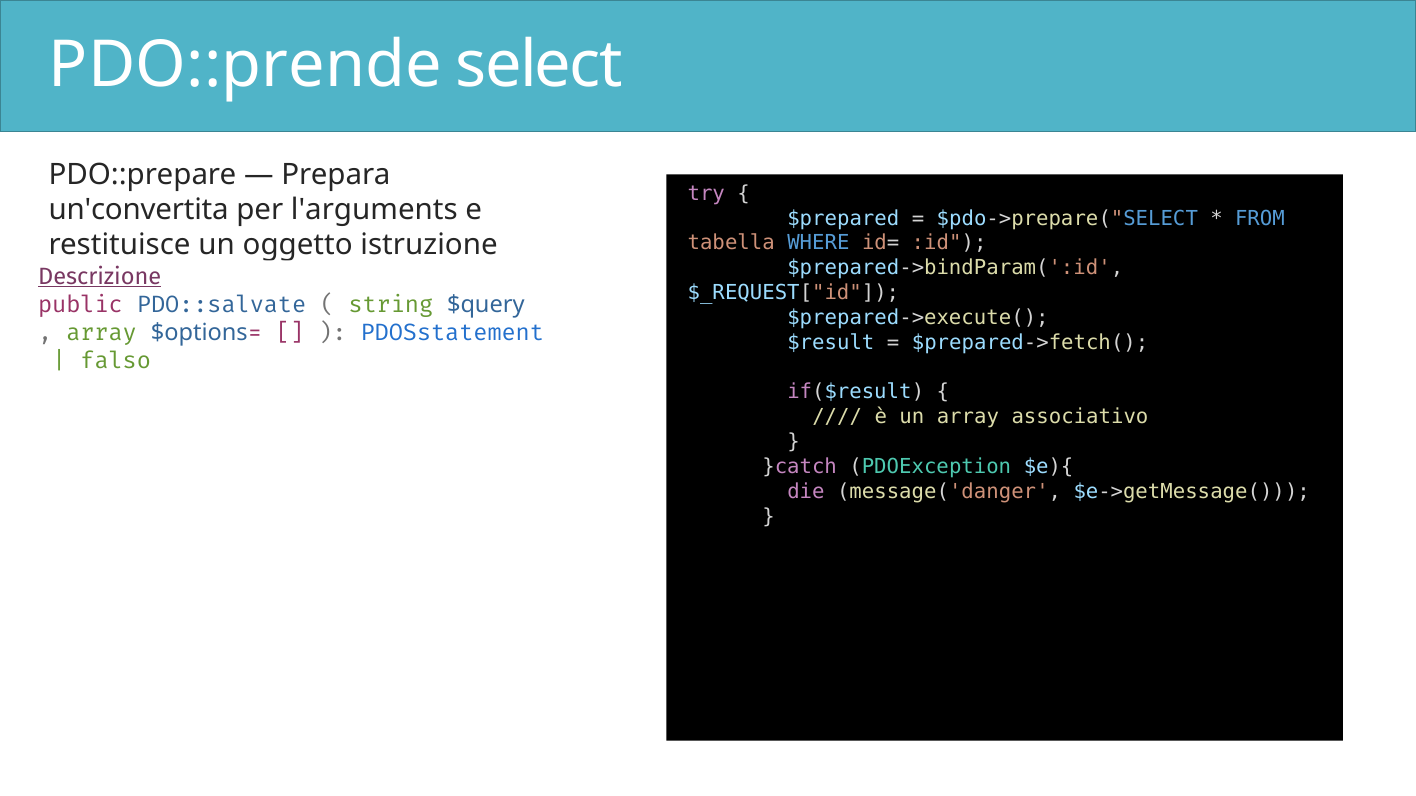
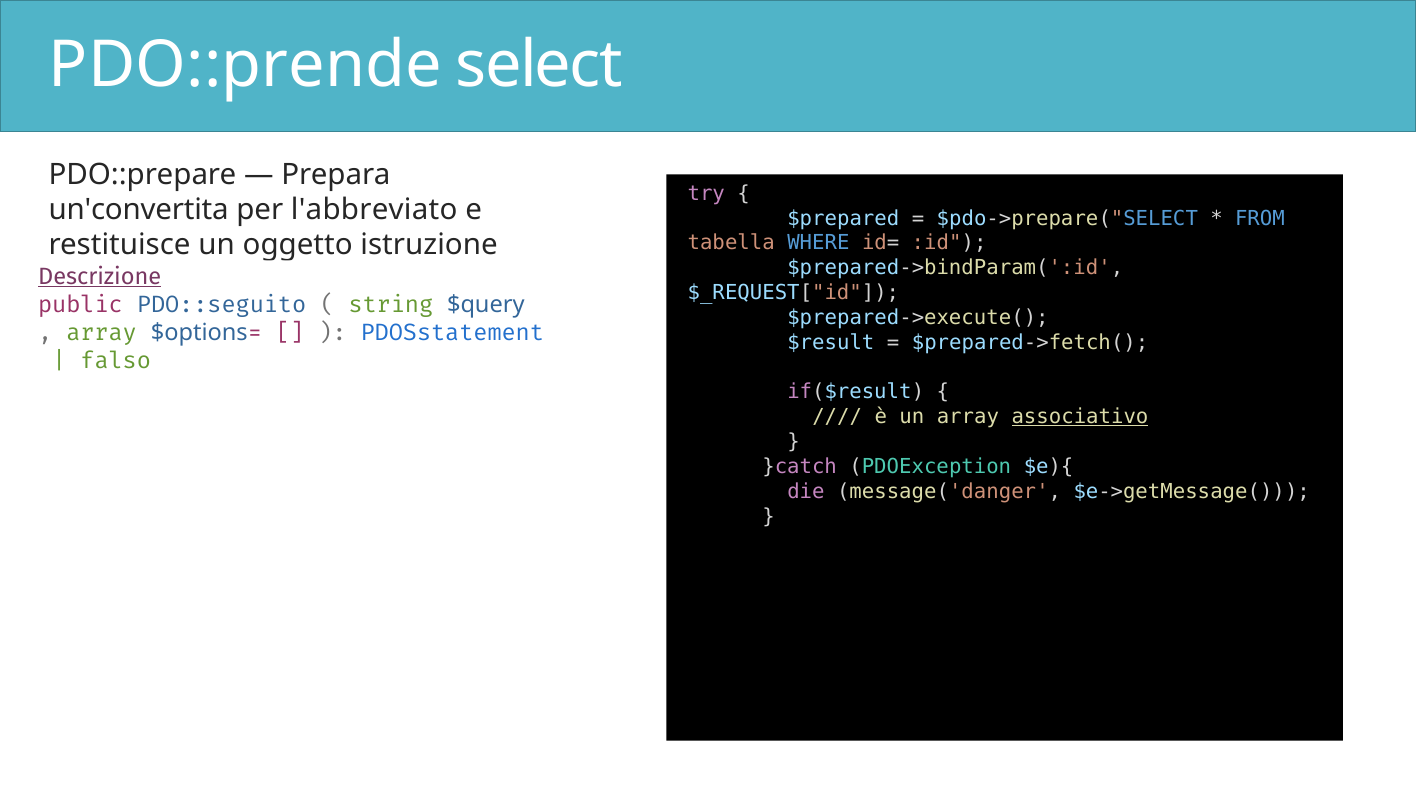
l'arguments: l'arguments -> l'abbreviato
PDO::salvate: PDO::salvate -> PDO::seguito
associativo underline: none -> present
